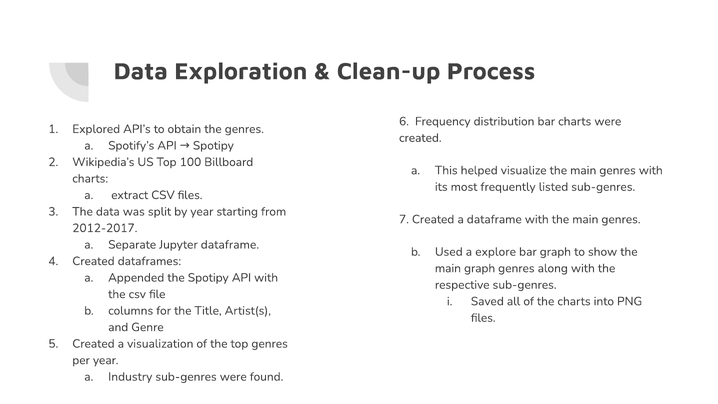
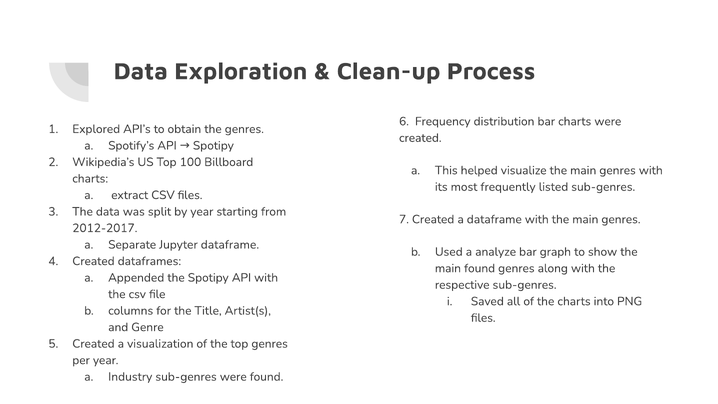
explore: explore -> analyze
main graph: graph -> found
